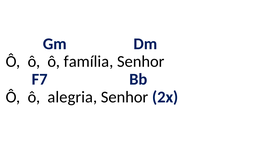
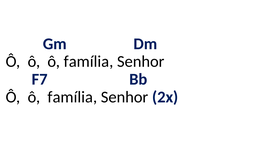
alegria at (72, 97): alegria -> família
